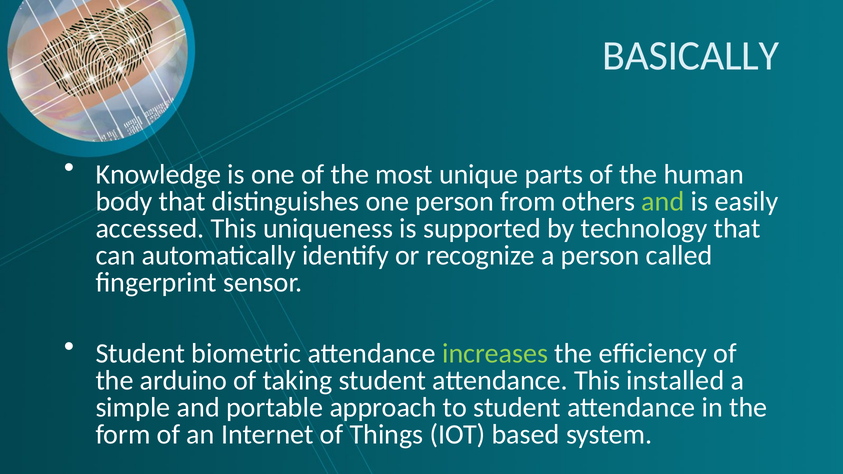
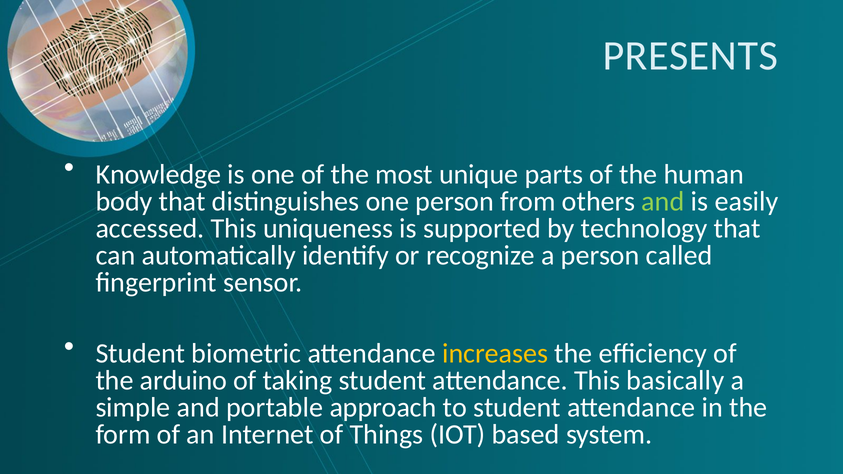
BASICALLY: BASICALLY -> PRESENTS
increases colour: light green -> yellow
installed: installed -> basically
